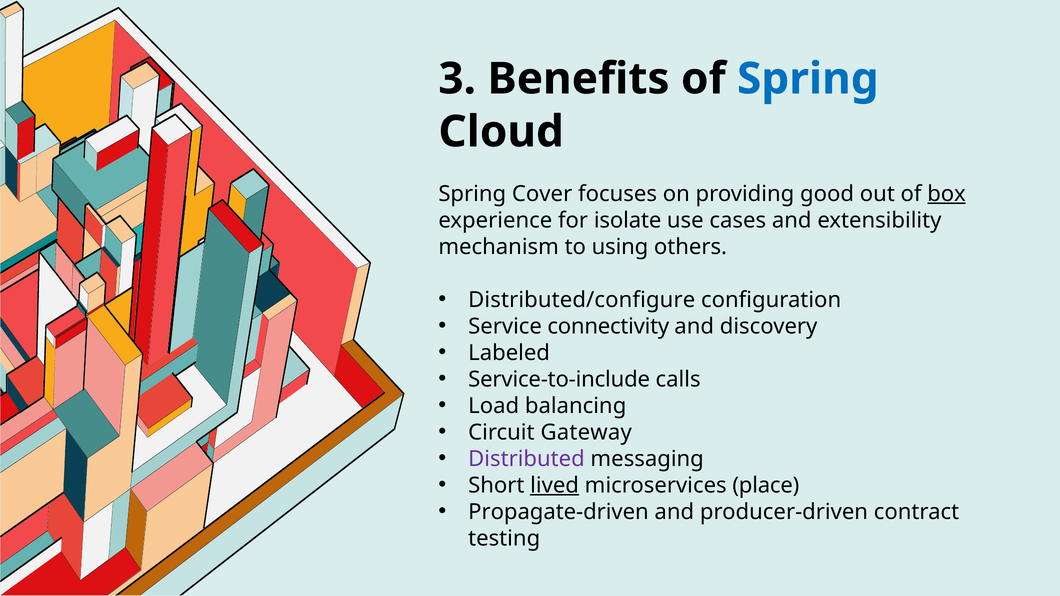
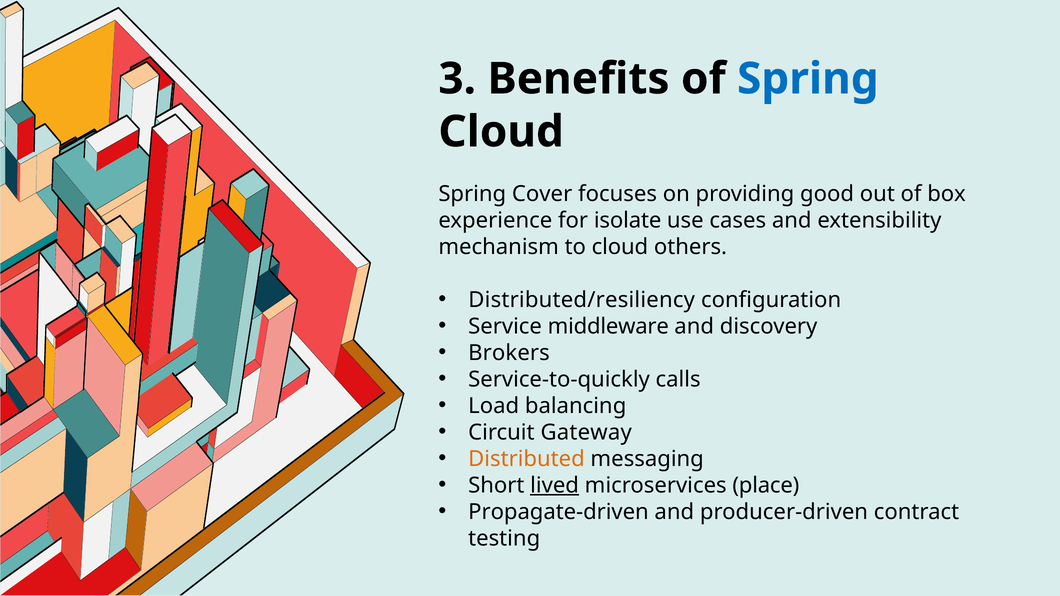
box underline: present -> none
to using: using -> cloud
Distributed/configure: Distributed/configure -> Distributed/resiliency
connectivity: connectivity -> middleware
Labeled: Labeled -> Brokers
Service-to-include: Service-to-include -> Service-to-quickly
Distributed colour: purple -> orange
